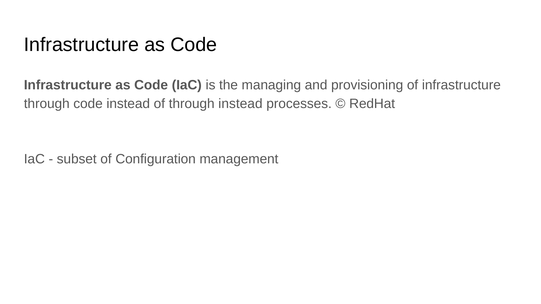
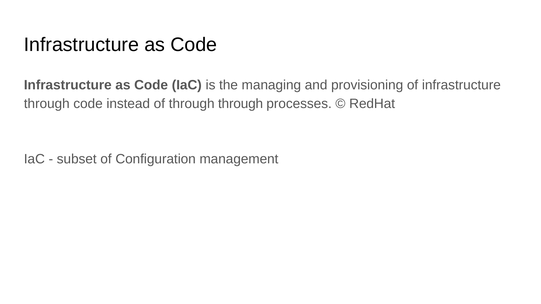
through instead: instead -> through
